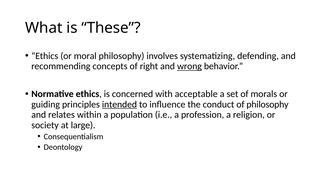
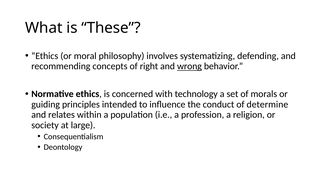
acceptable: acceptable -> technology
intended underline: present -> none
of philosophy: philosophy -> determine
